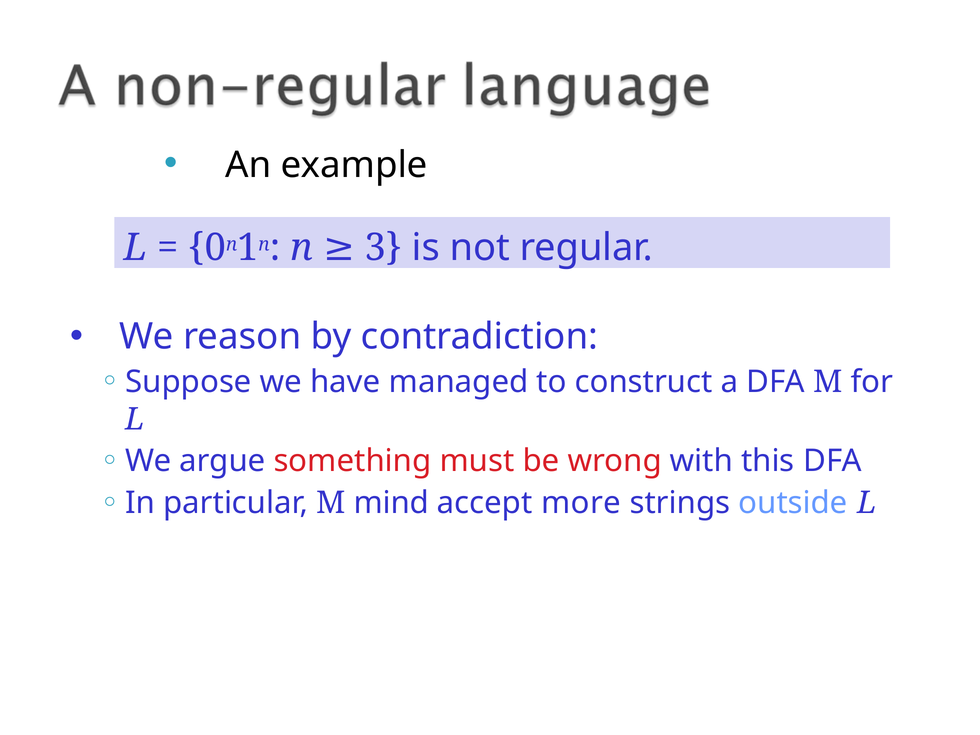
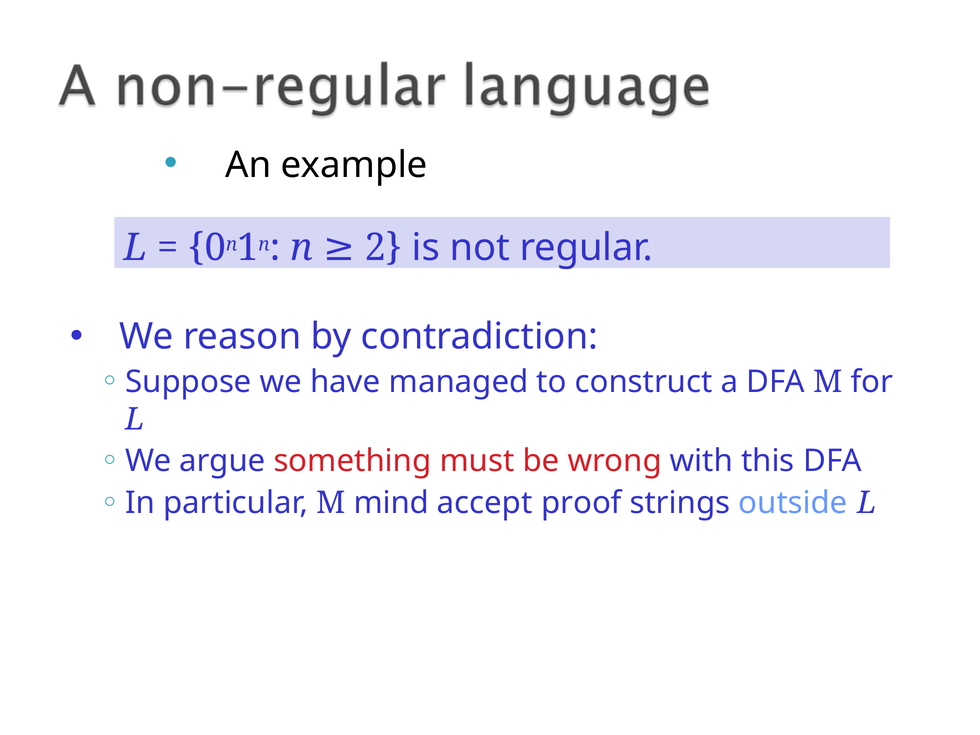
3: 3 -> 2
more: more -> proof
